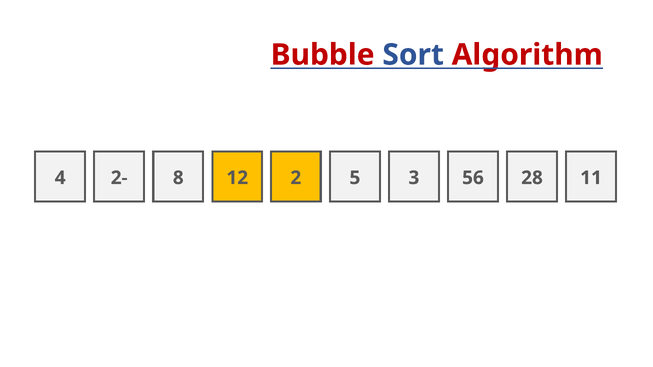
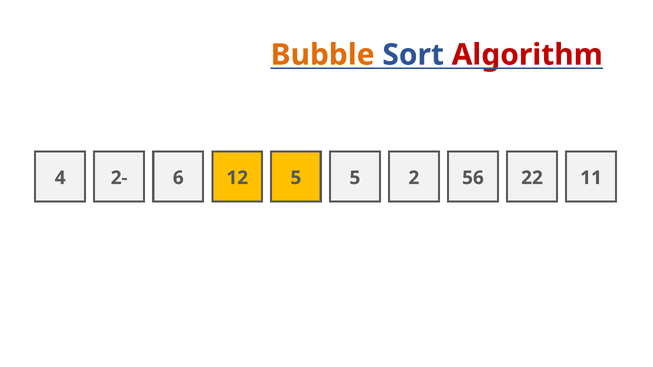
Bubble colour: red -> orange
8: 8 -> 6
12 2: 2 -> 5
5 3: 3 -> 2
28: 28 -> 22
